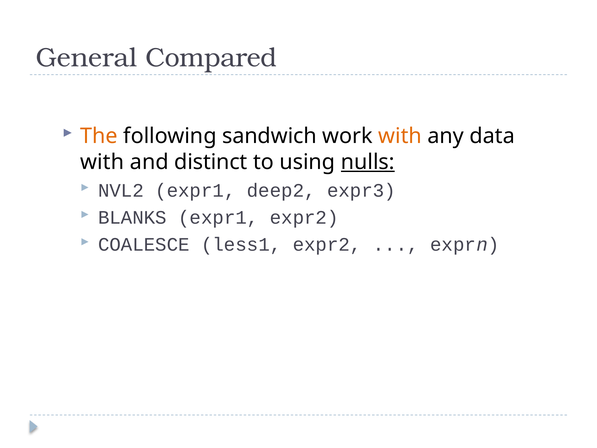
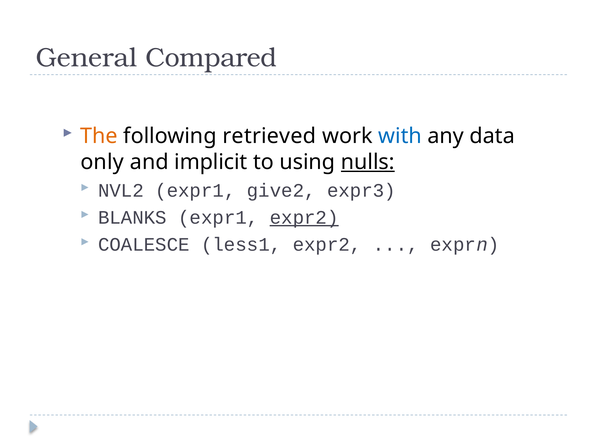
sandwich: sandwich -> retrieved
with at (400, 136) colour: orange -> blue
with at (102, 162): with -> only
distinct: distinct -> implicit
deep2: deep2 -> give2
expr2 at (304, 217) underline: none -> present
